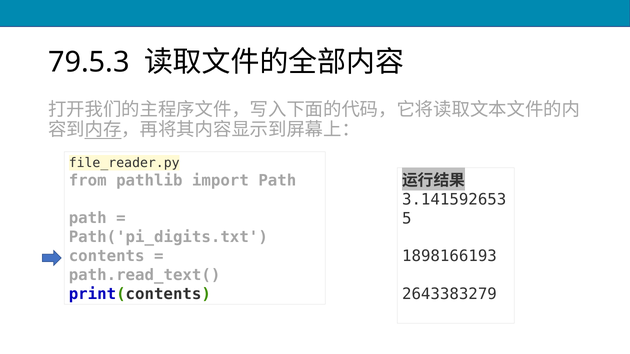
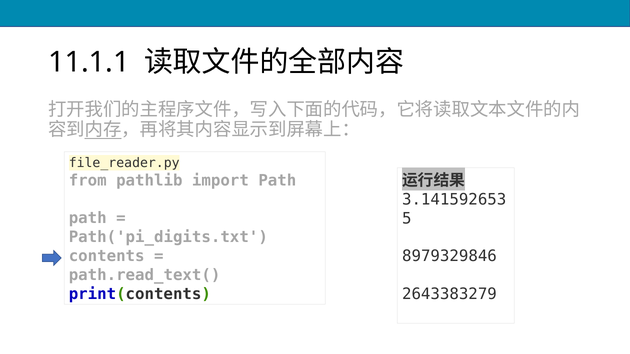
79.5.3: 79.5.3 -> 11.1.1
1898166193: 1898166193 -> 8979329846
